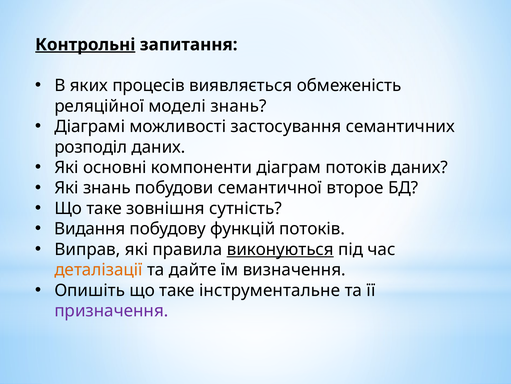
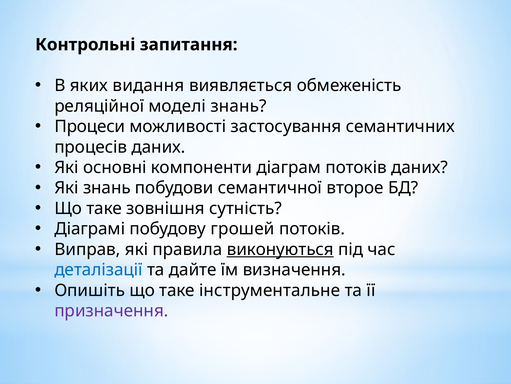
Контрольні underline: present -> none
процесів: процесів -> видання
Діаграмі: Діаграмі -> Процеси
розподіл: розподіл -> процесів
Видання: Видання -> Діаграмі
функцій: функцій -> грошей
деталізації colour: orange -> blue
